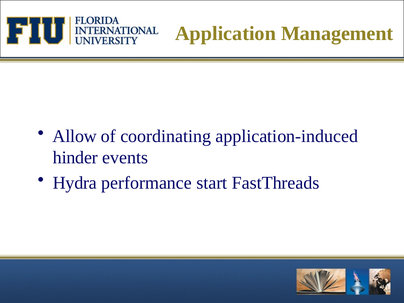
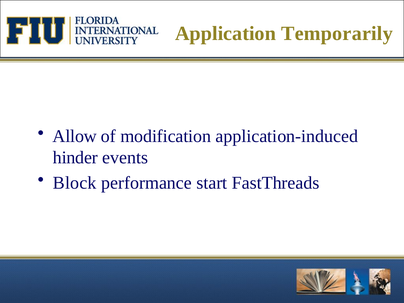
Management: Management -> Temporarily
coordinating: coordinating -> modification
Hydra: Hydra -> Block
